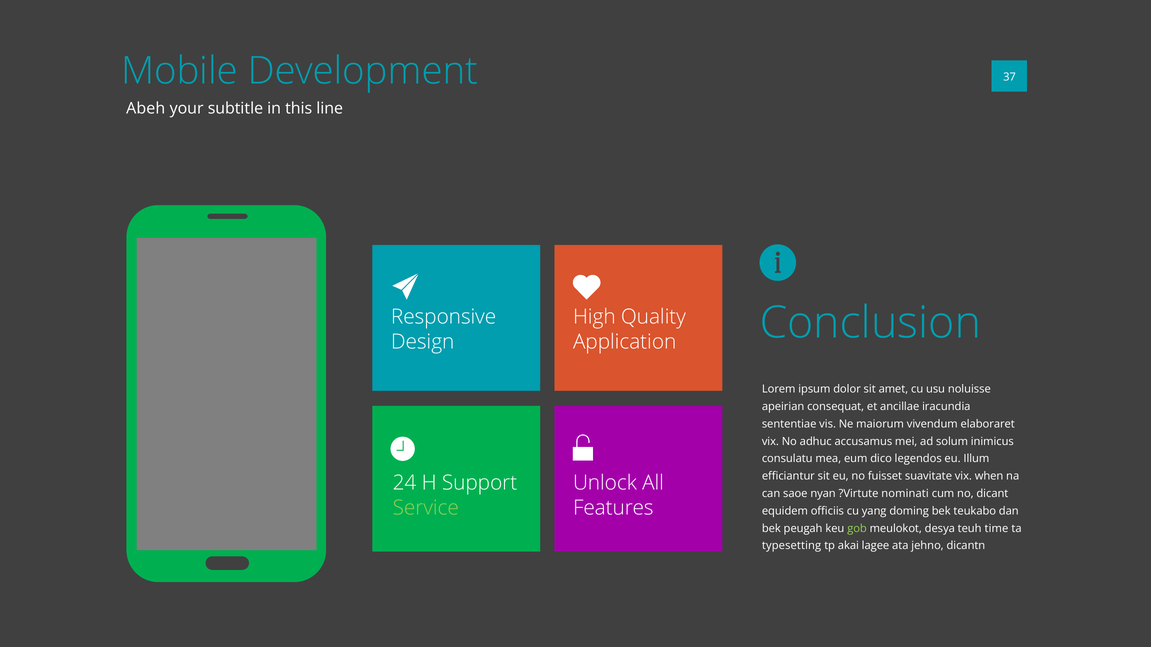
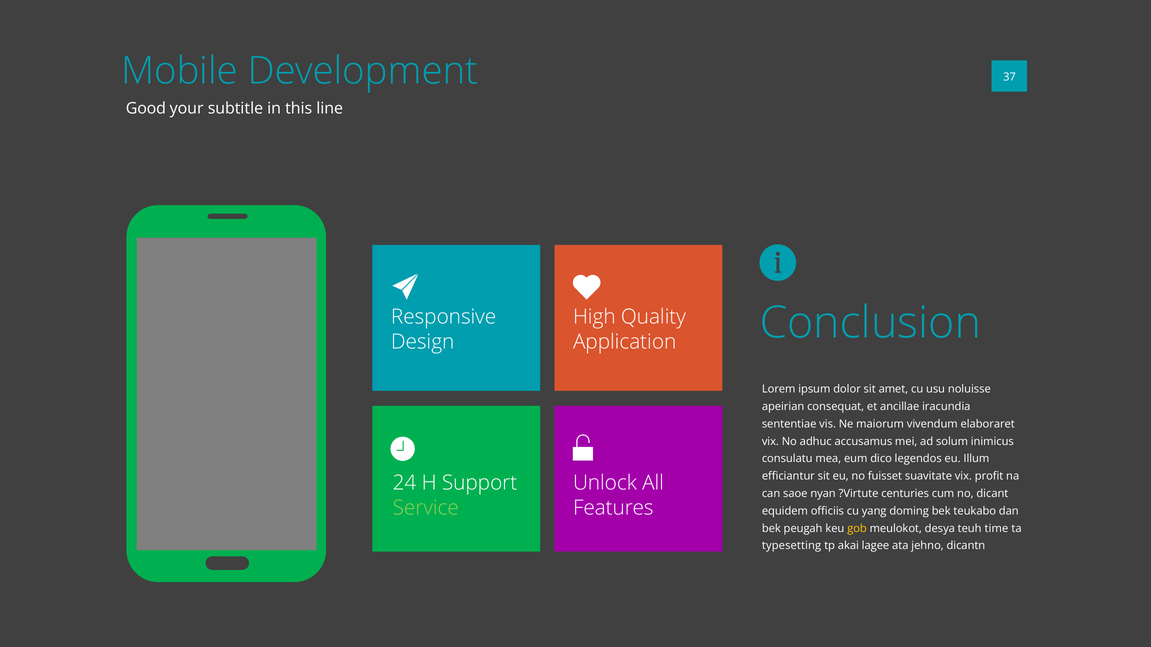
Abeh: Abeh -> Good
when: when -> profit
nominati: nominati -> centuries
gob colour: light green -> yellow
